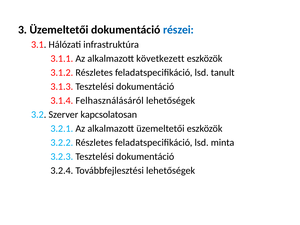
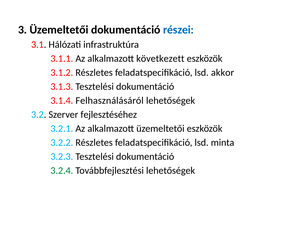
tanult: tanult -> akkor
kapcsolatosan: kapcsolatosan -> fejlesztéséhez
3.2.4 colour: black -> green
